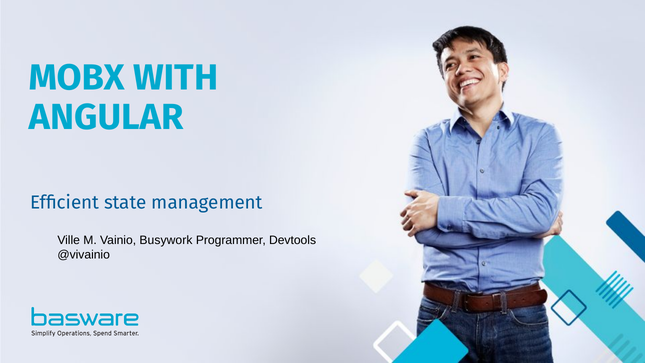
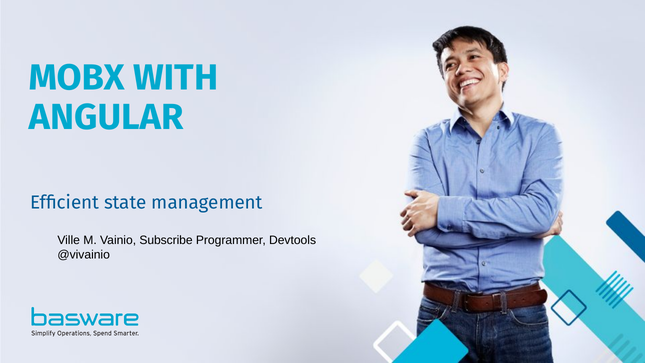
Busywork: Busywork -> Subscribe
